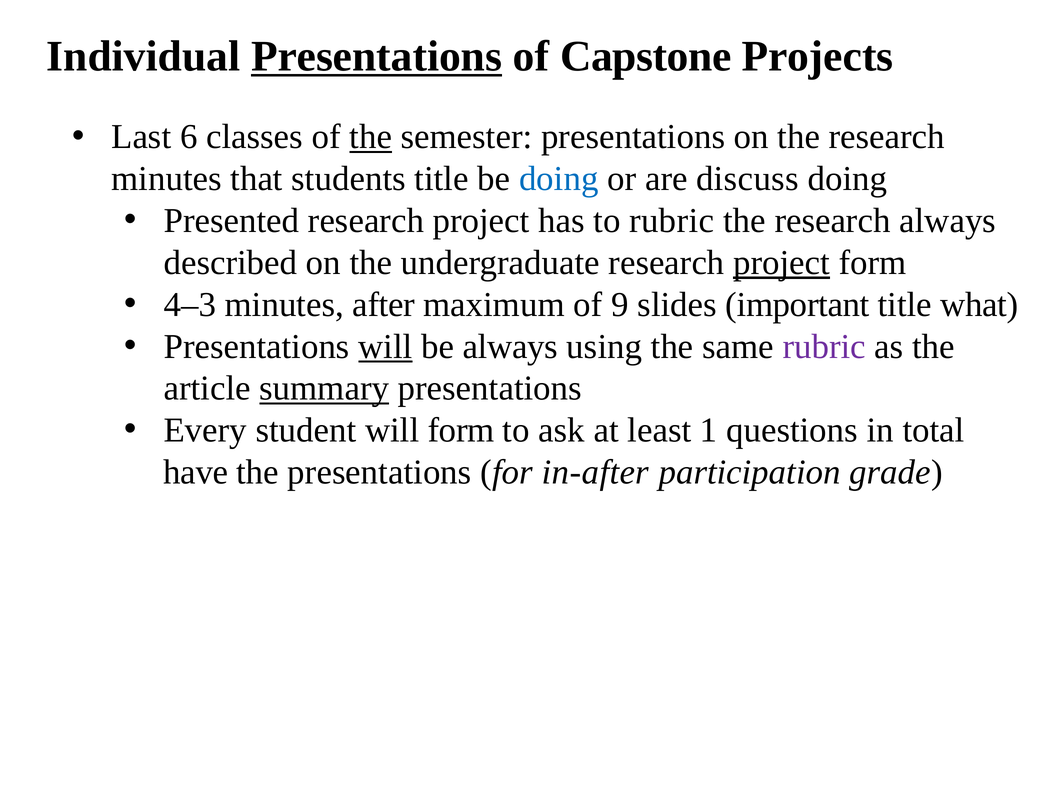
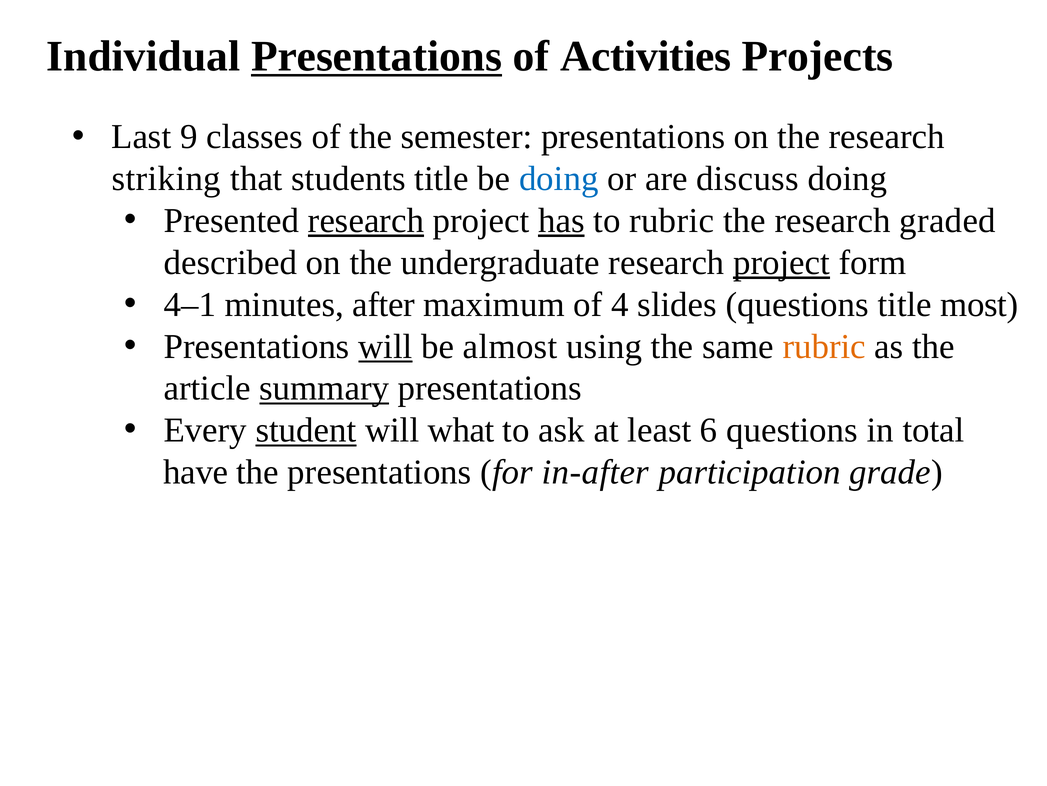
Capstone: Capstone -> Activities
6: 6 -> 9
the at (371, 137) underline: present -> none
minutes at (167, 179): minutes -> striking
research at (366, 221) underline: none -> present
has underline: none -> present
research always: always -> graded
4–3: 4–3 -> 4–1
9: 9 -> 4
slides important: important -> questions
what: what -> most
be always: always -> almost
rubric at (824, 346) colour: purple -> orange
student underline: none -> present
will form: form -> what
1: 1 -> 6
